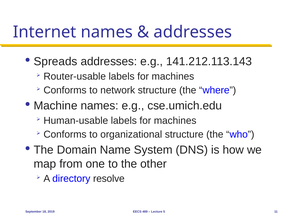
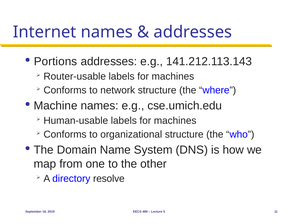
Spreads: Spreads -> Portions
